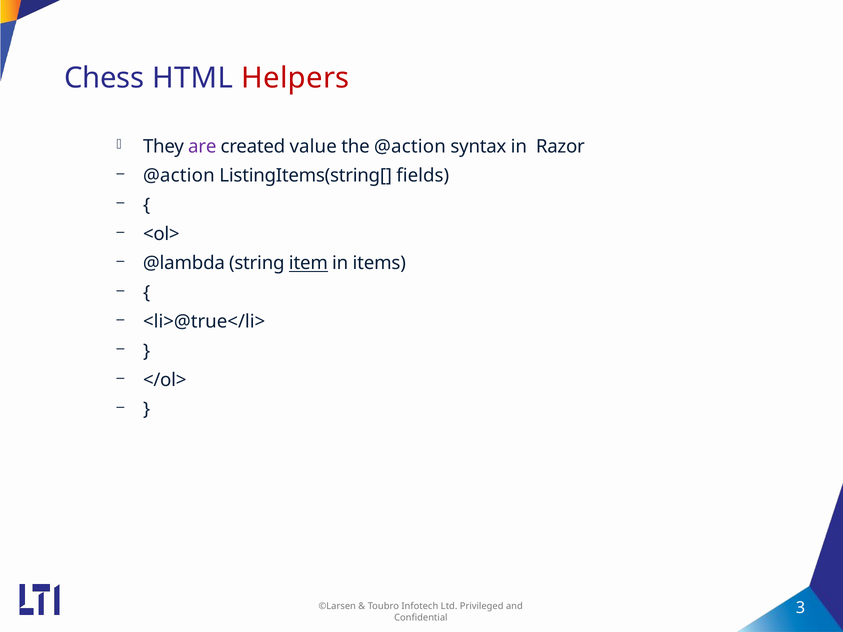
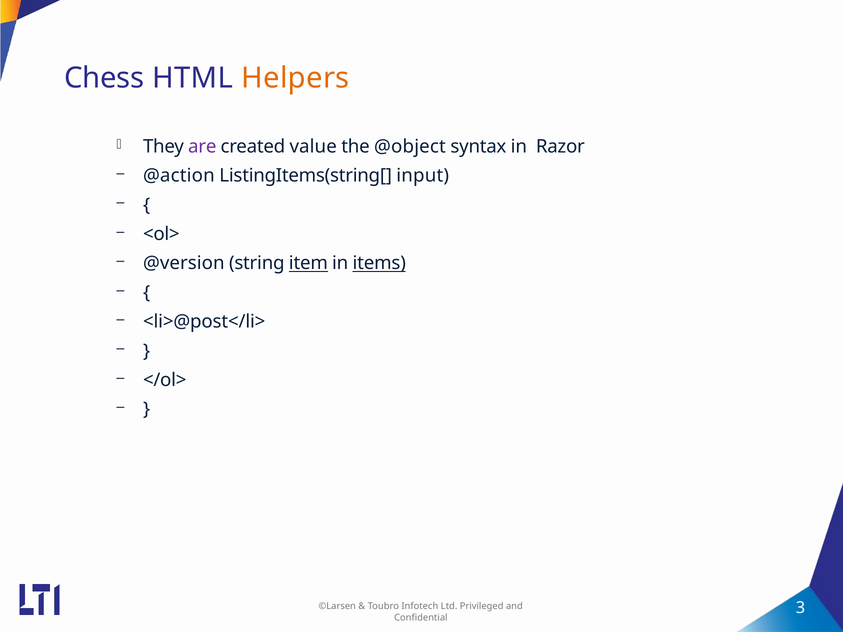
Helpers colour: red -> orange
the @action: @action -> @object
fields: fields -> input
@lambda: @lambda -> @version
items underline: none -> present
<li>@true</li>: <li>@true</li> -> <li>@post</li>
